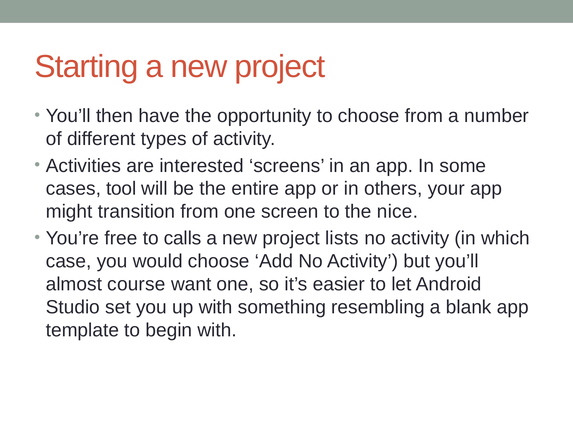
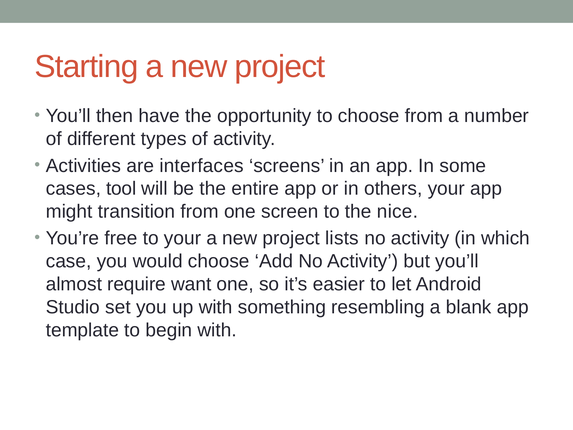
interested: interested -> interfaces
to calls: calls -> your
course: course -> require
